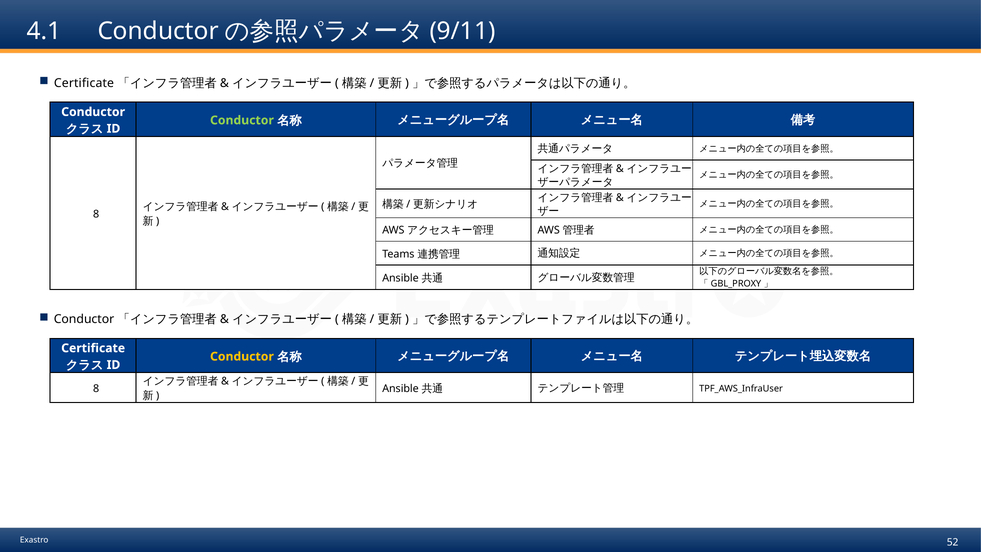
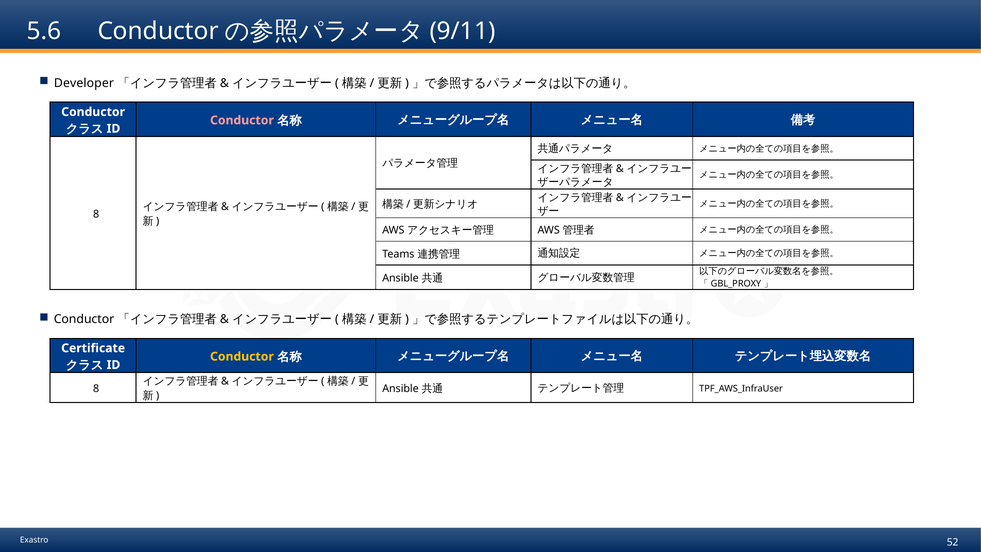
4.1: 4.1 -> 5.6
Certificate at (84, 83): Certificate -> Developer
Conductor at (242, 120) colour: light green -> pink
